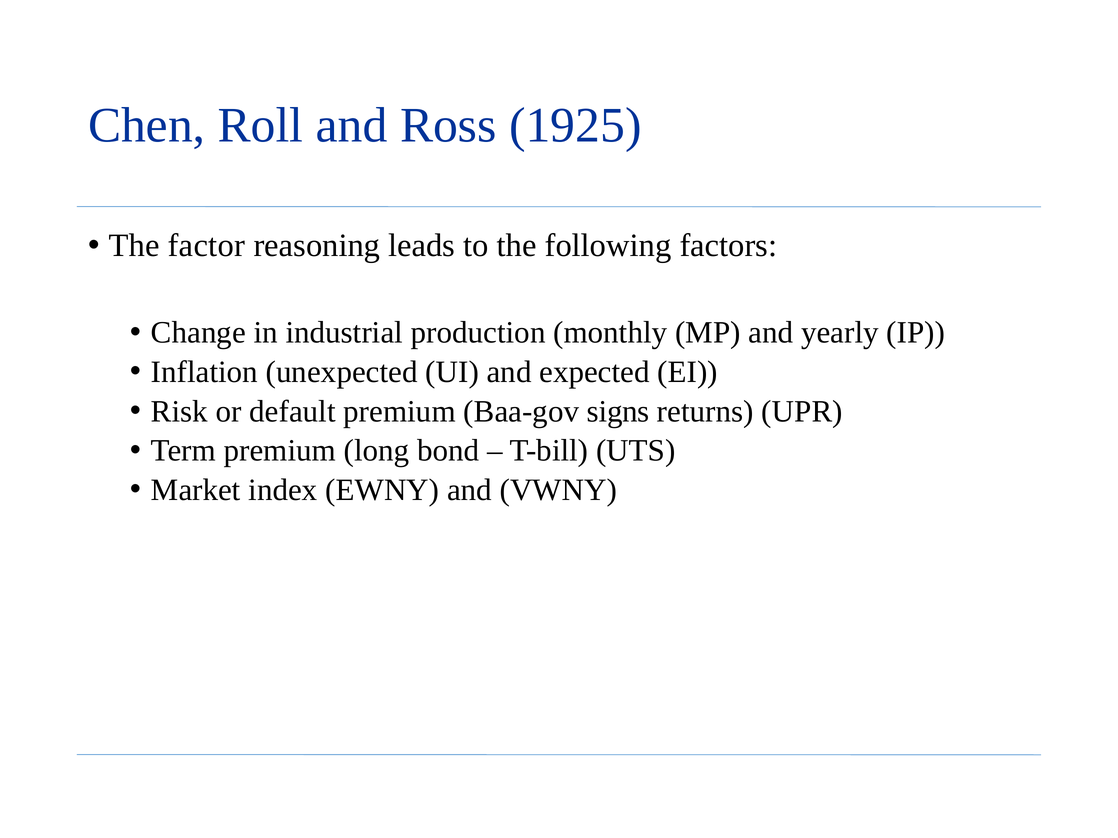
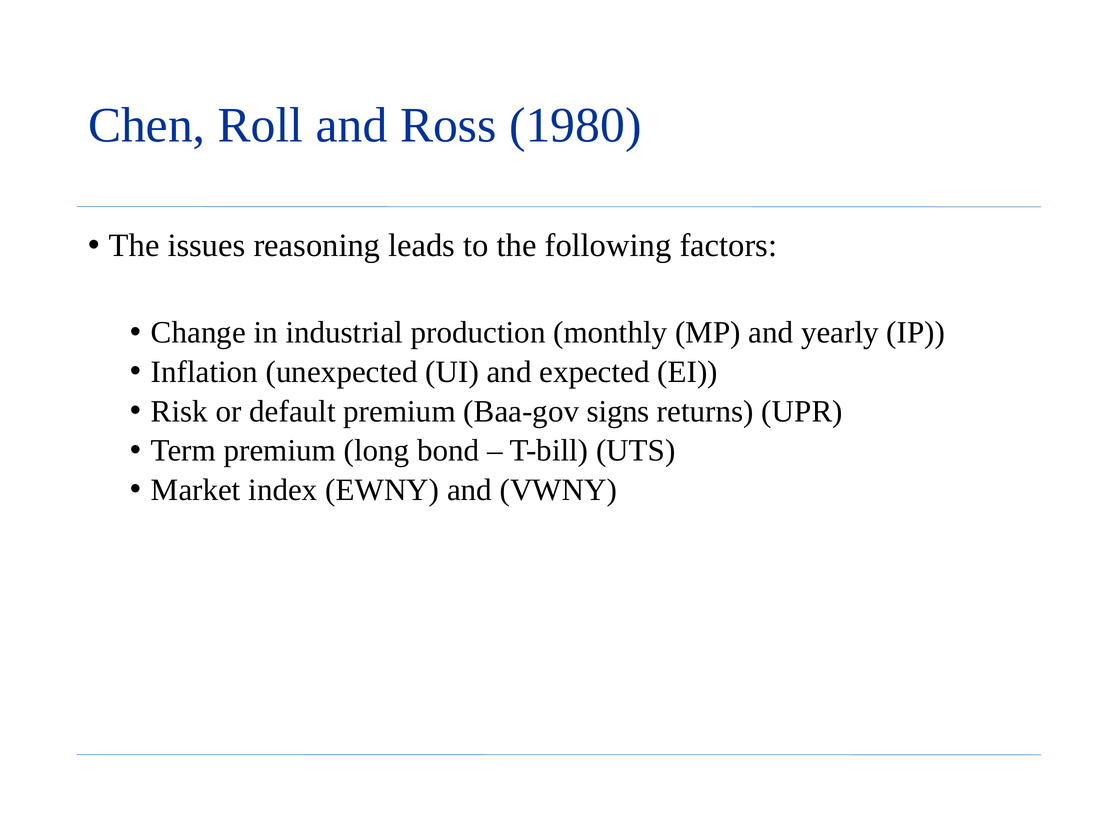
1925: 1925 -> 1980
factor: factor -> issues
